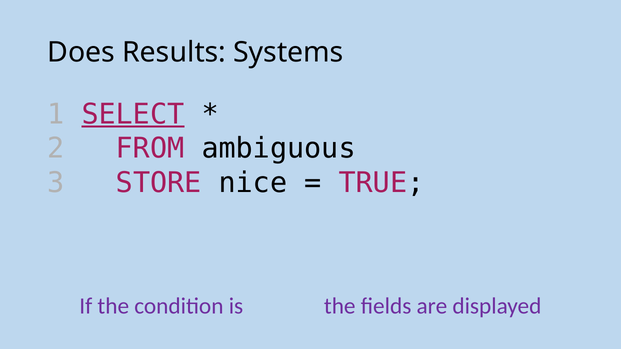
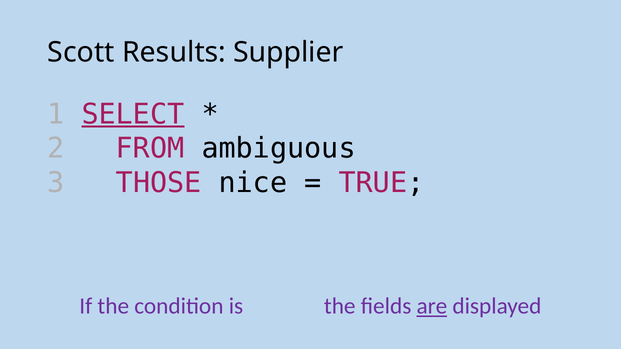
Does: Does -> Scott
Systems: Systems -> Supplier
STORE: STORE -> THOSE
are underline: none -> present
